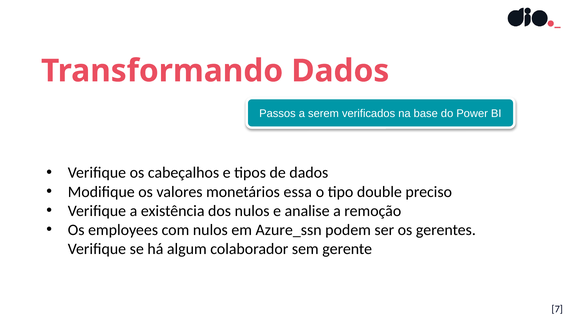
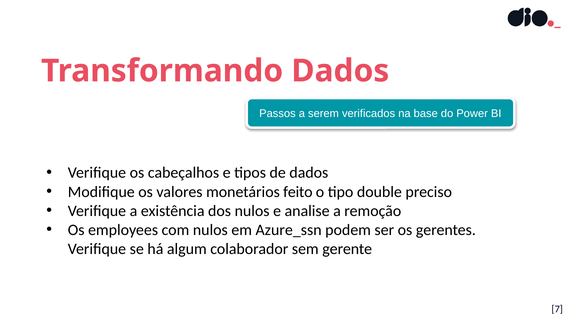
essa: essa -> feito
